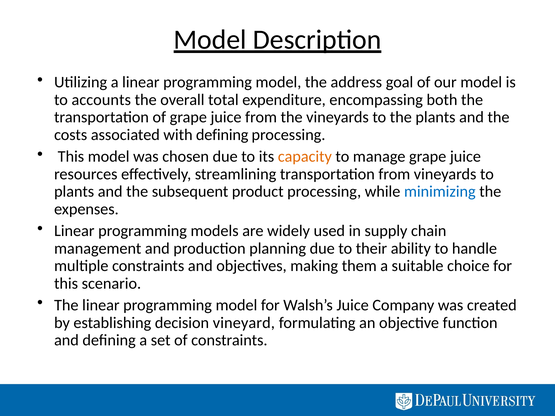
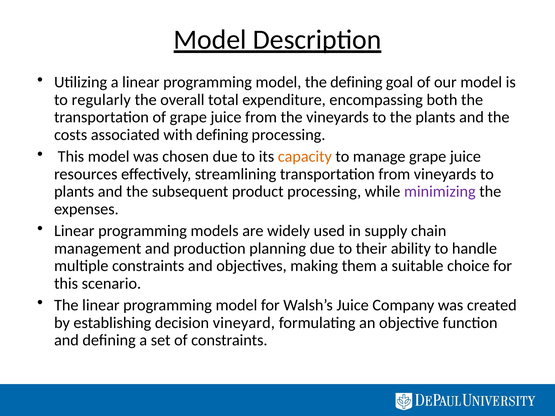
the address: address -> defining
accounts: accounts -> regularly
minimizing colour: blue -> purple
